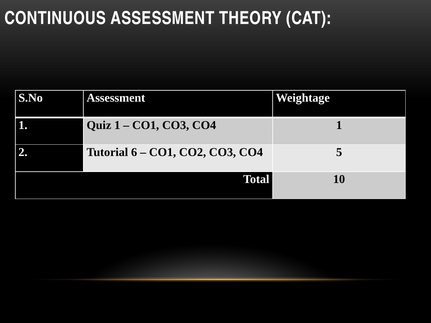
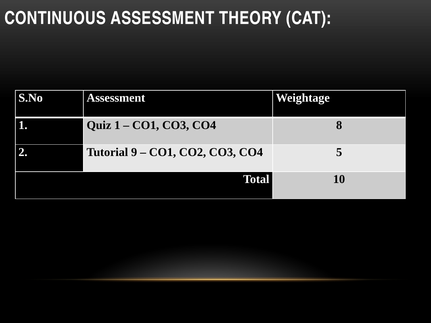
CO4 1: 1 -> 8
6: 6 -> 9
